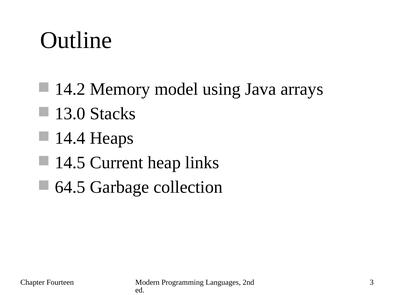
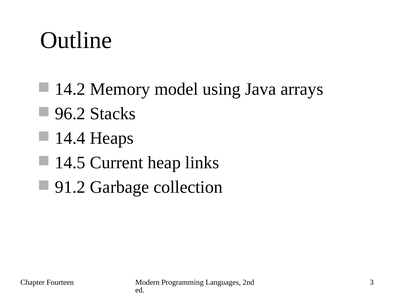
13.0: 13.0 -> 96.2
64.5: 64.5 -> 91.2
